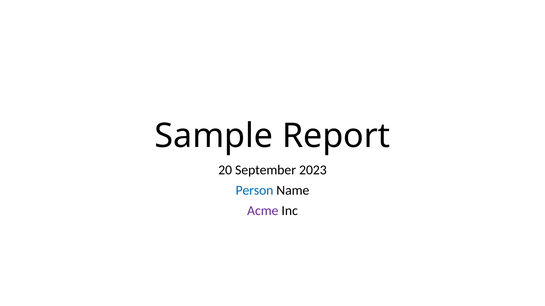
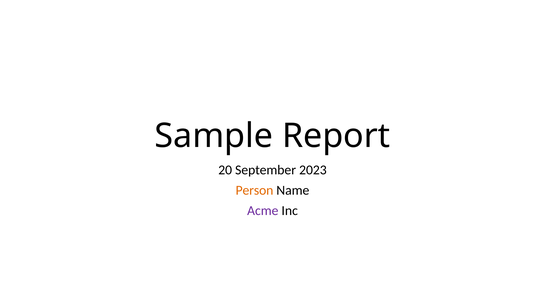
Person colour: blue -> orange
